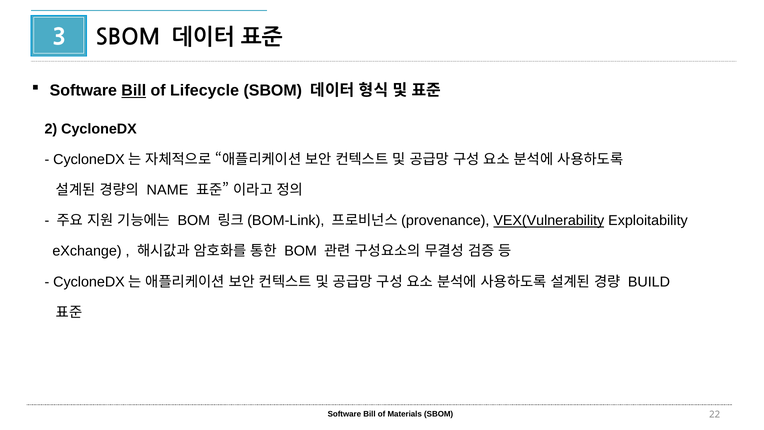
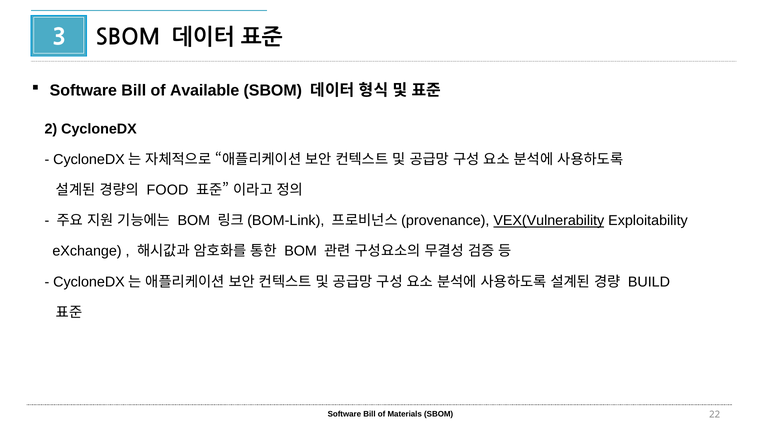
Bill at (134, 90) underline: present -> none
Lifecycle: Lifecycle -> Available
NAME: NAME -> FOOD
